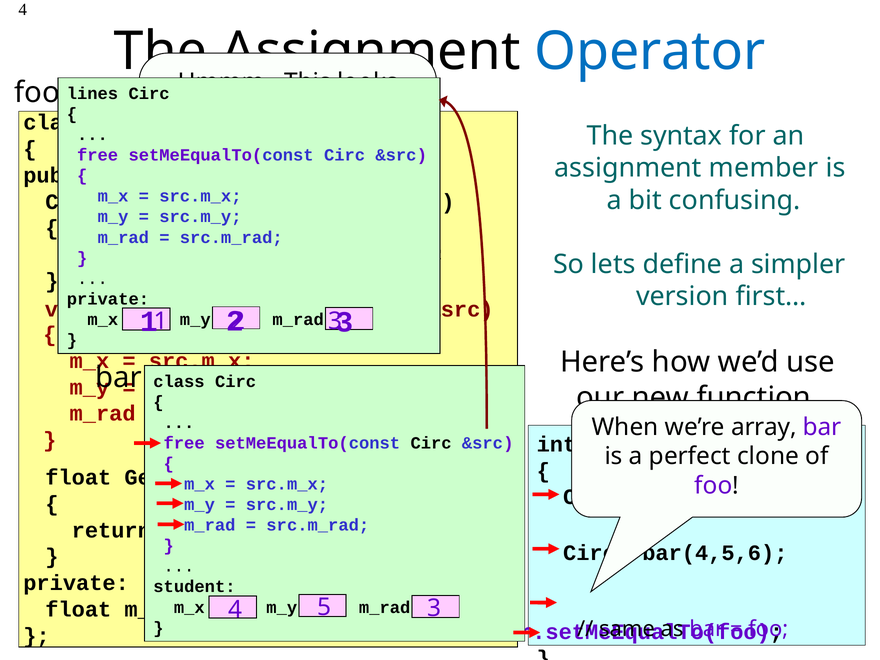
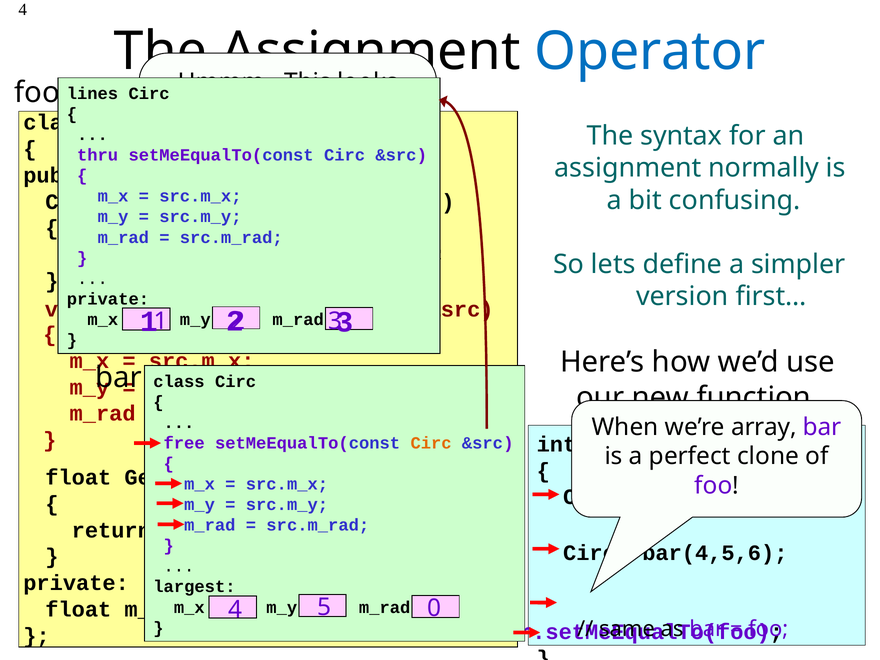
free at (98, 155): free -> thru
member: member -> normally
Circ at (431, 443) colour: black -> orange
student: student -> largest
3 at (434, 608): 3 -> 0
